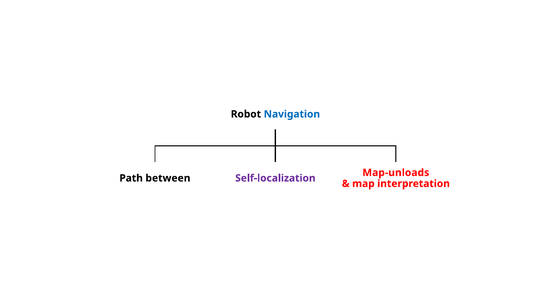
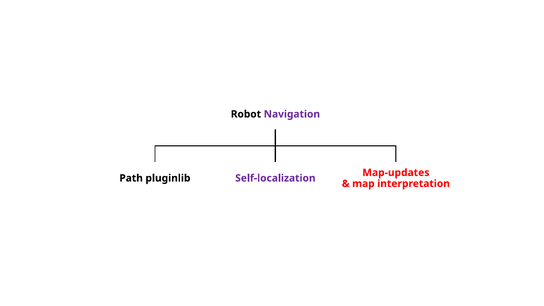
Navigation colour: blue -> purple
Map-unloads: Map-unloads -> Map-updates
between: between -> pluginlib
